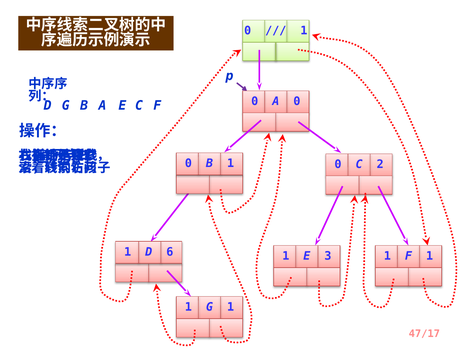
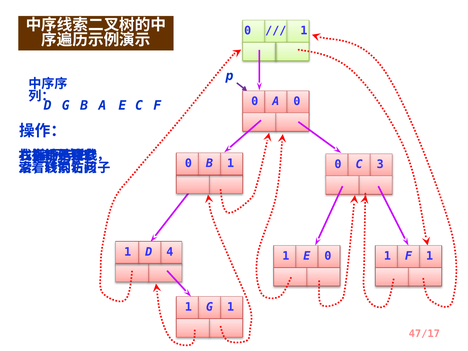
2: 2 -> 3
6: 6 -> 4
E 3: 3 -> 0
